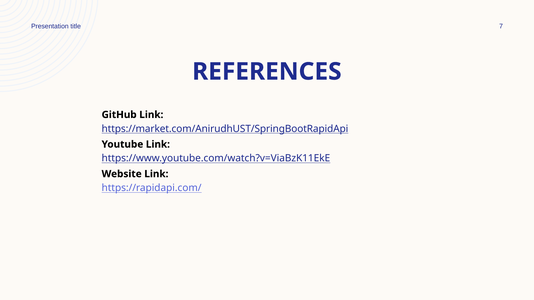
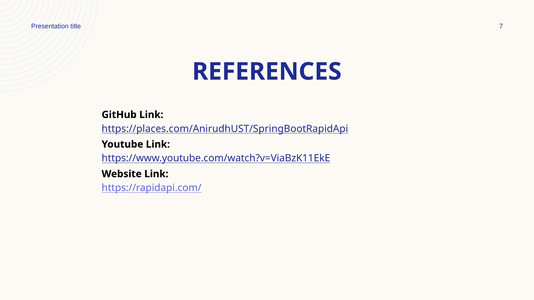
https://market.com/AnirudhUST/SpringBootRapidApi: https://market.com/AnirudhUST/SpringBootRapidApi -> https://places.com/AnirudhUST/SpringBootRapidApi
